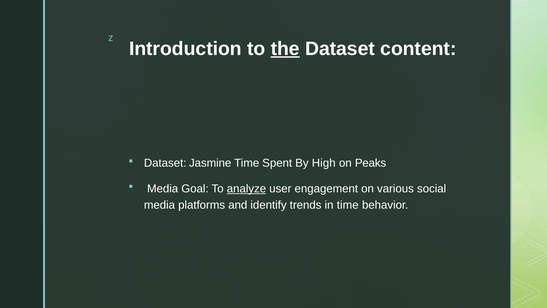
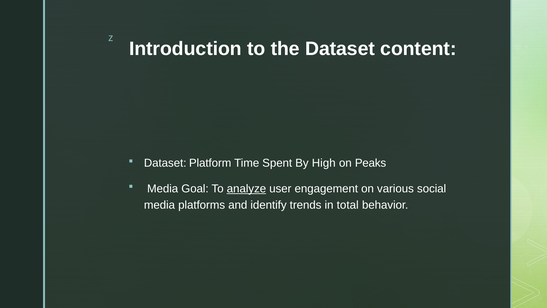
the underline: present -> none
Jasmine: Jasmine -> Platform
in time: time -> total
